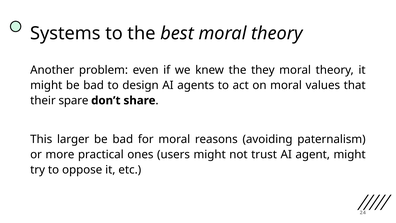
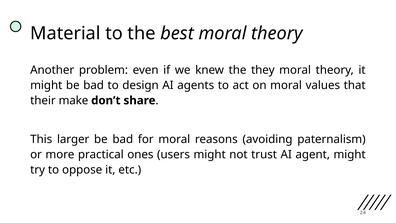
Systems: Systems -> Material
spare: spare -> make
